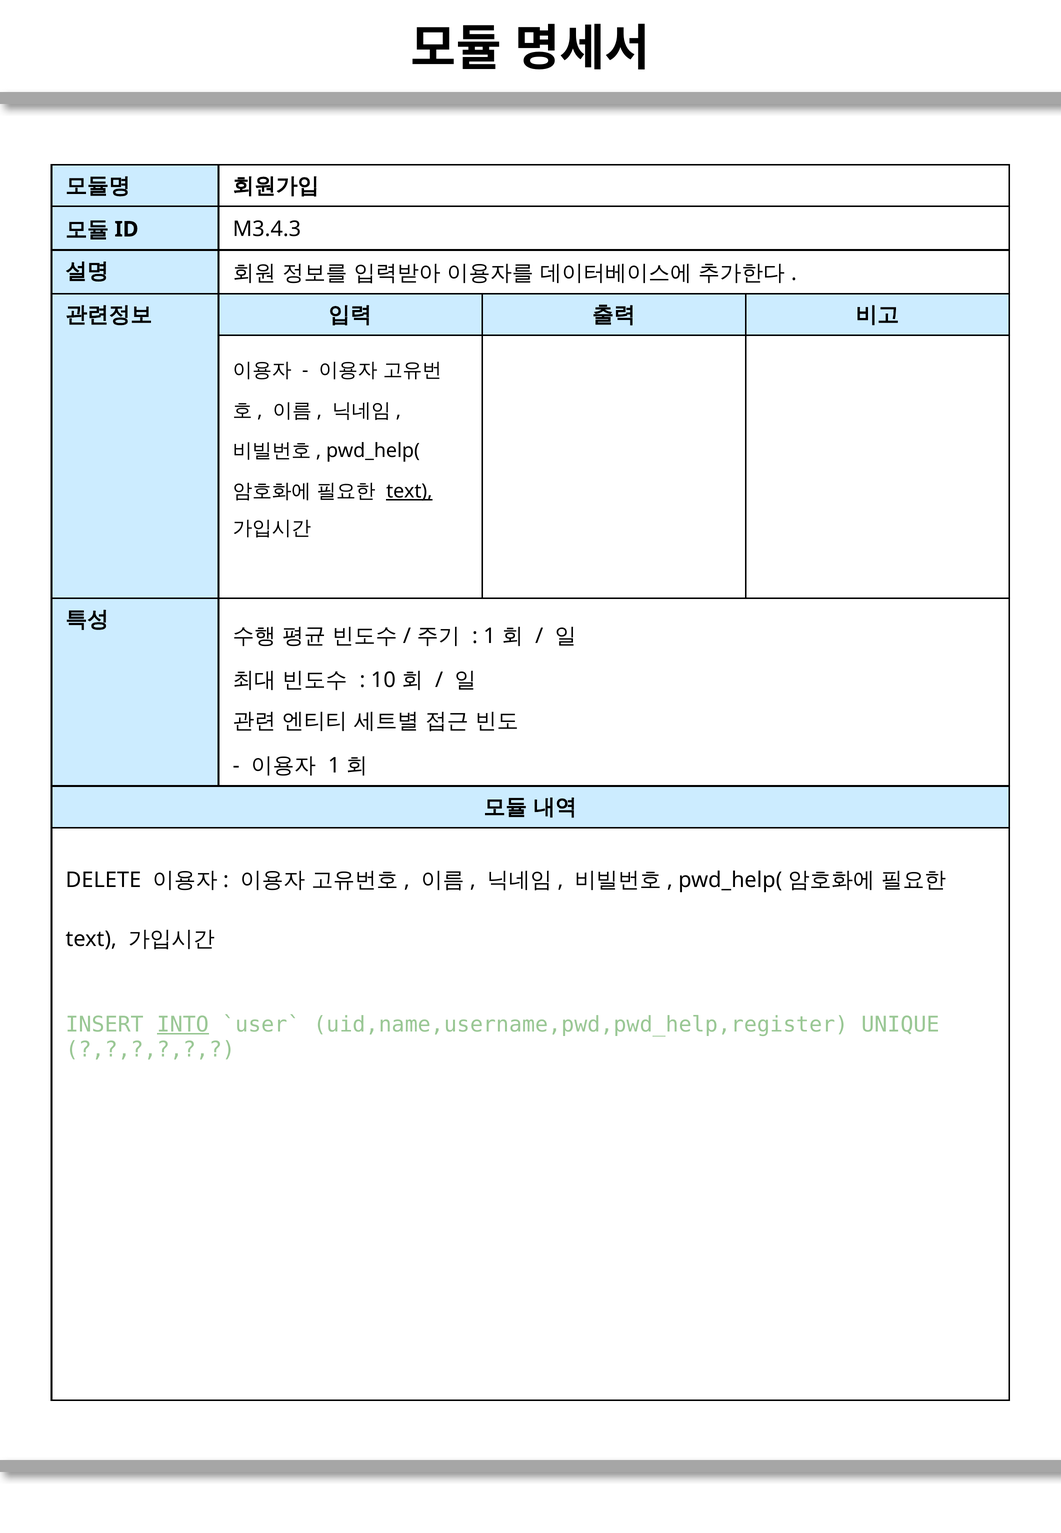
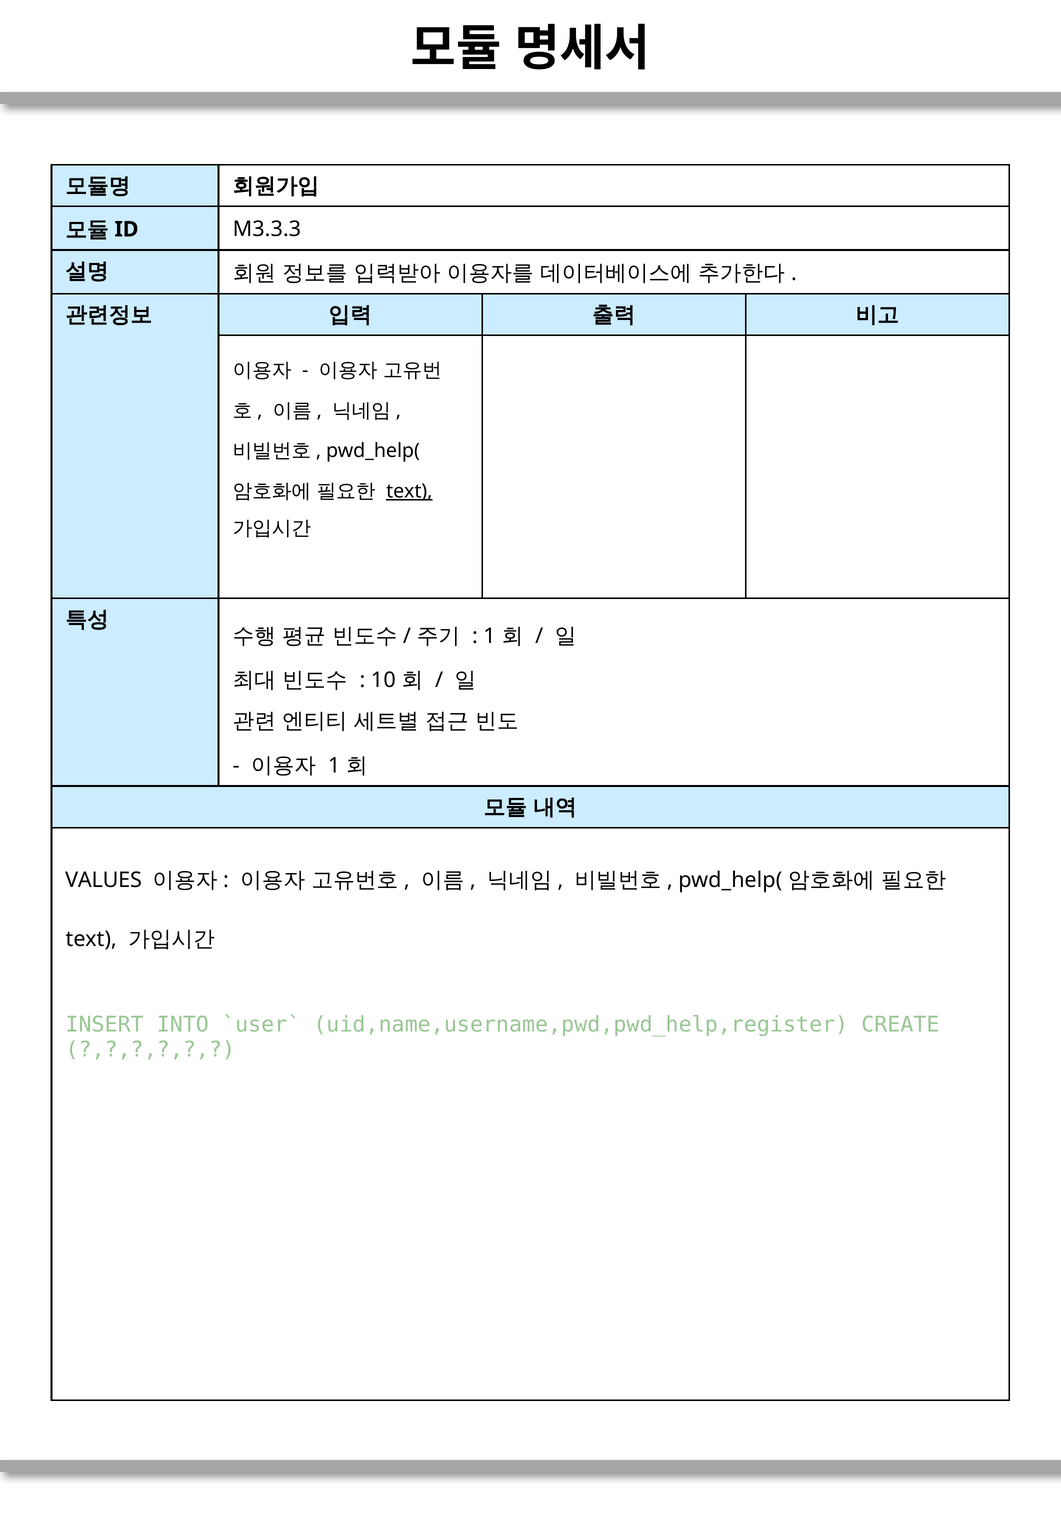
M3.4.3: M3.4.3 -> M3.3.3
DELETE: DELETE -> VALUES
INTO underline: present -> none
UNIQUE: UNIQUE -> CREATE
